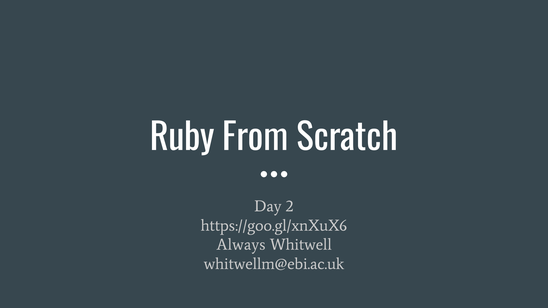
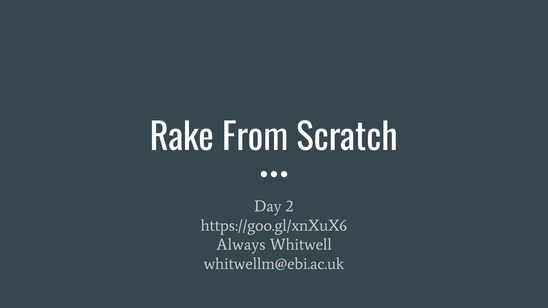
Ruby: Ruby -> Rake
